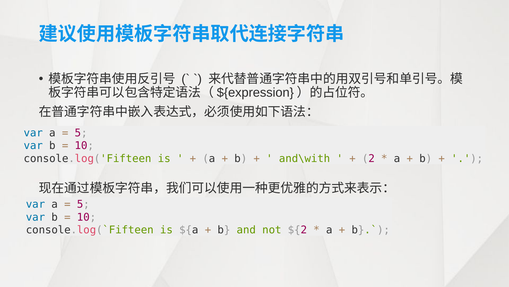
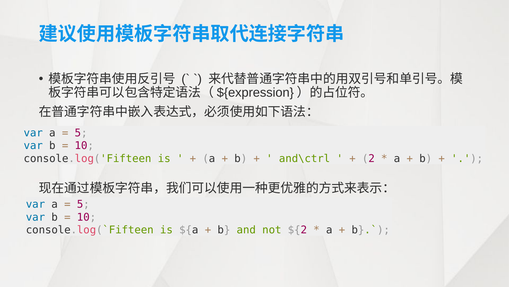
and\with: and\with -> and\ctrl
